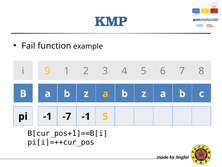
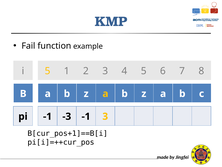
i 9: 9 -> 5
-7: -7 -> -3
-1 5: 5 -> 3
